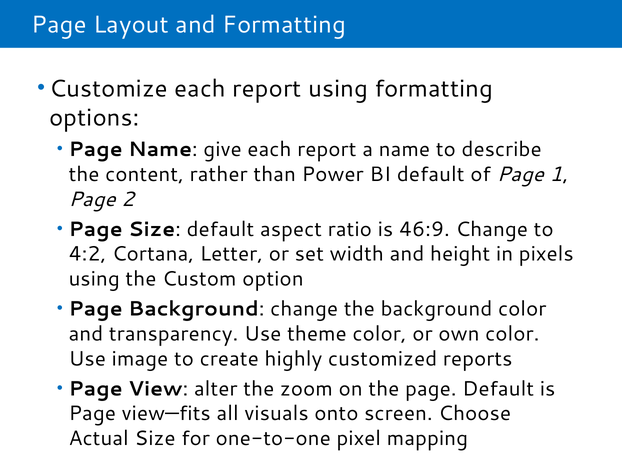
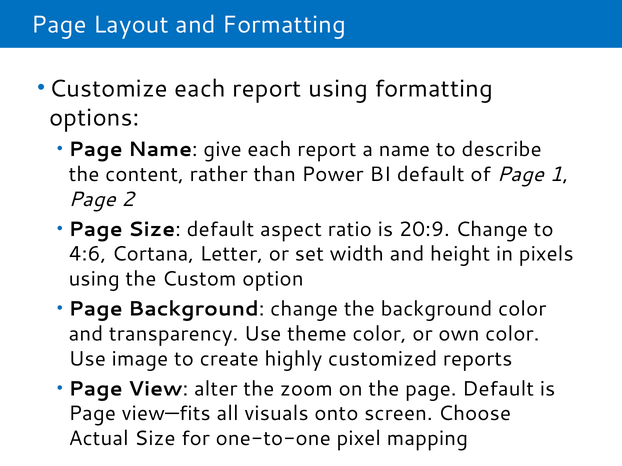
46:9: 46:9 -> 20:9
4:2: 4:2 -> 4:6
